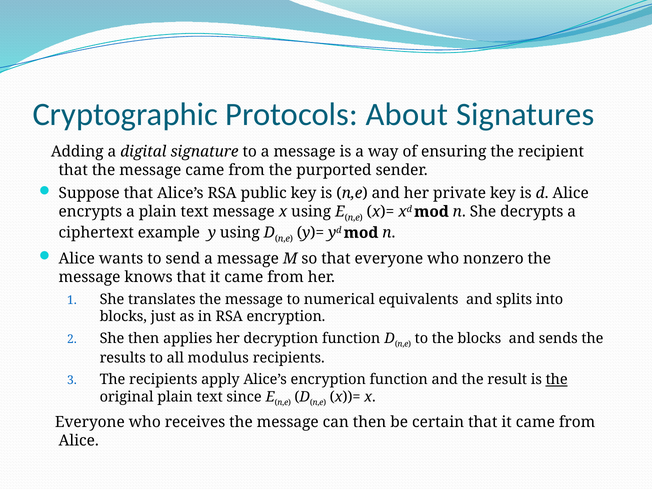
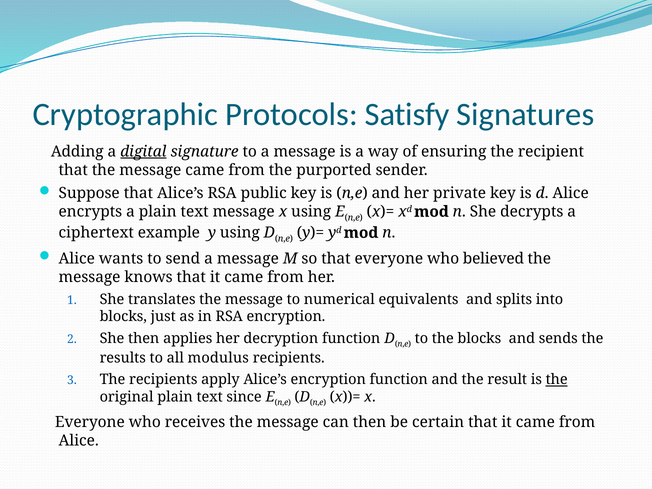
About: About -> Satisfy
digital underline: none -> present
nonzero: nonzero -> believed
